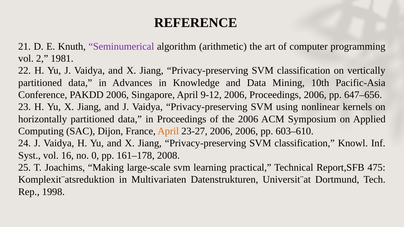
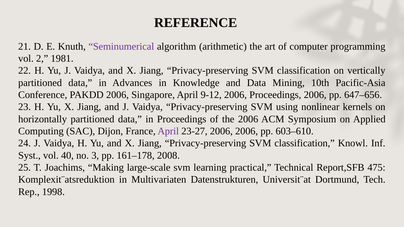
April at (168, 131) colour: orange -> purple
16: 16 -> 40
0: 0 -> 3
